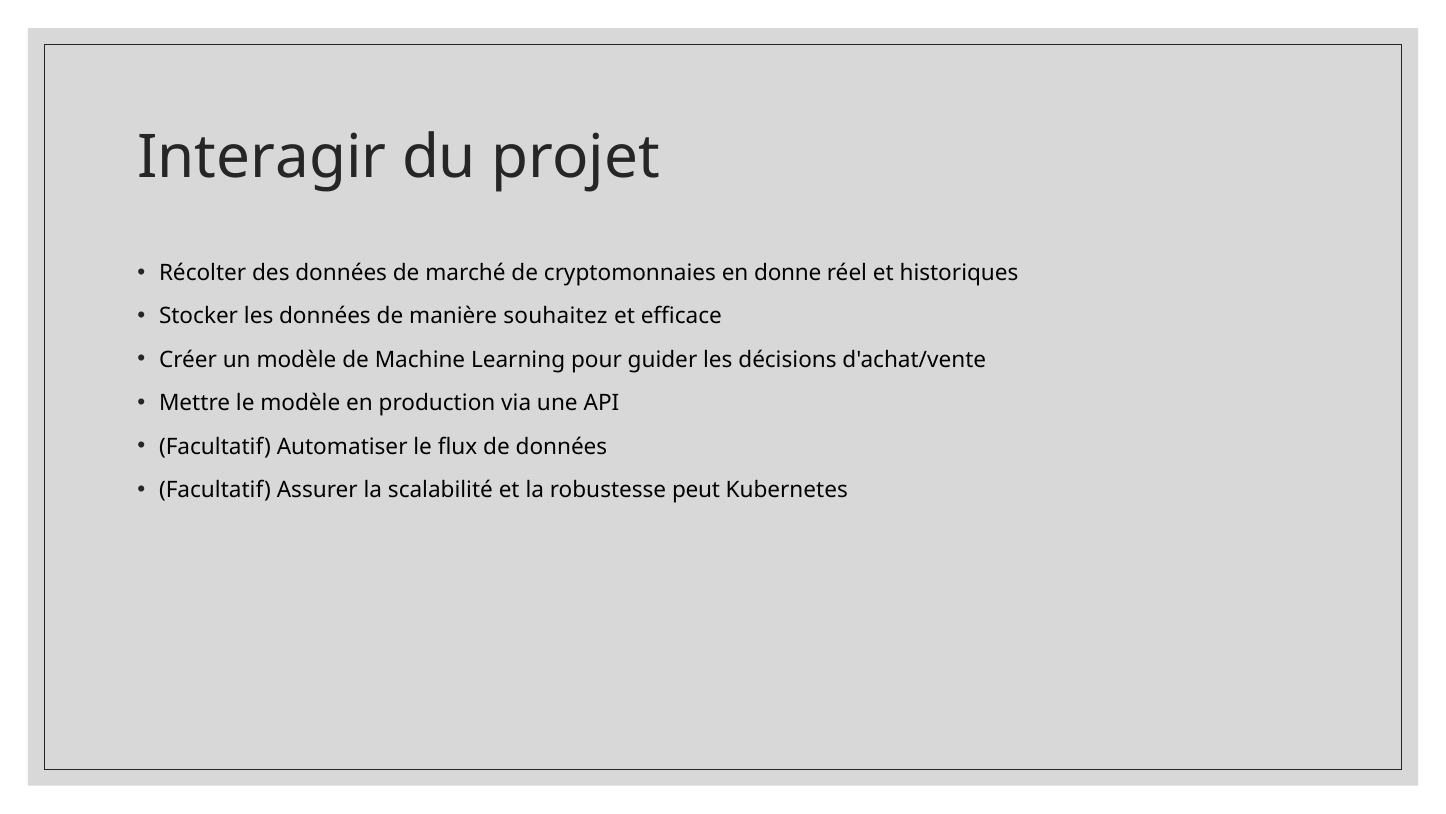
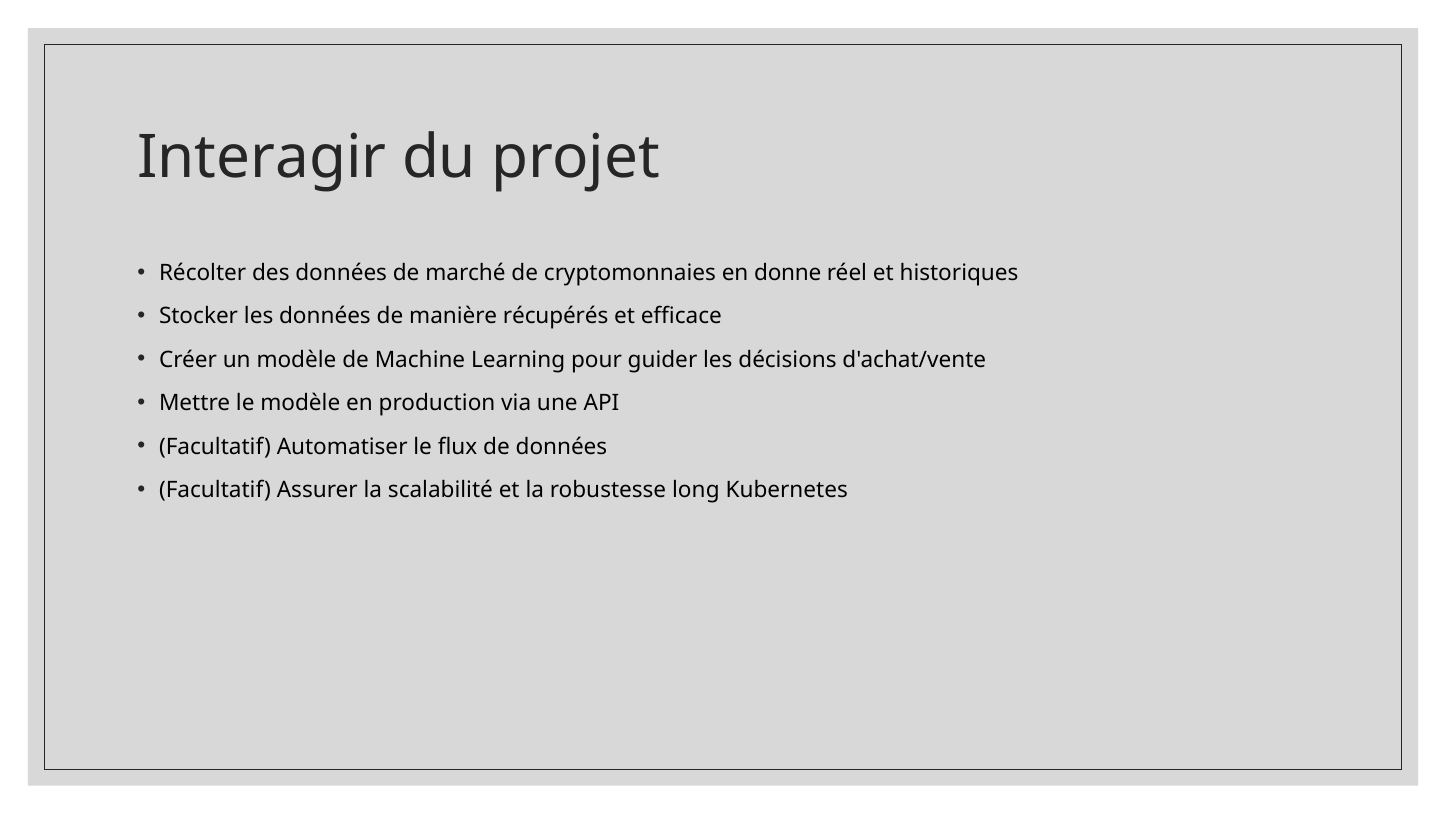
souhaitez: souhaitez -> récupérés
peut: peut -> long
